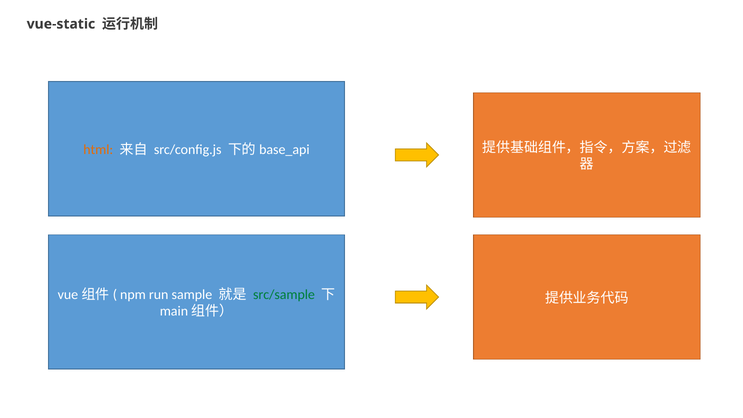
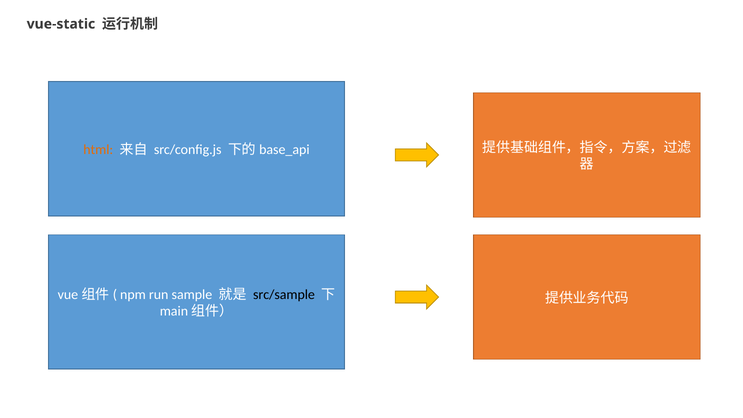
src/sample colour: green -> black
